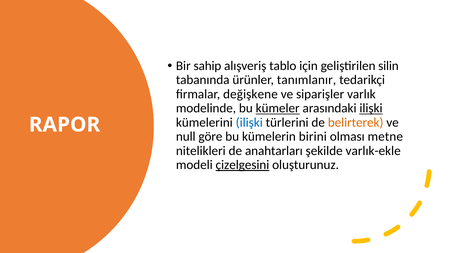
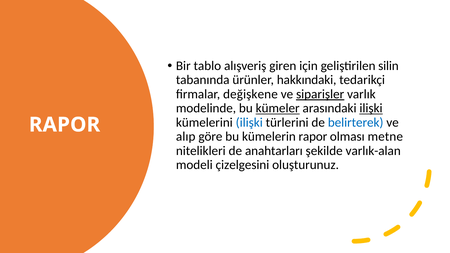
sahip: sahip -> tablo
tablo: tablo -> giren
tanımlanır: tanımlanır -> hakkındaki
siparişler underline: none -> present
belirterek colour: orange -> blue
null: null -> alıp
kümelerin birini: birini -> rapor
varlık-ekle: varlık-ekle -> varlık-alan
çizelgesini underline: present -> none
